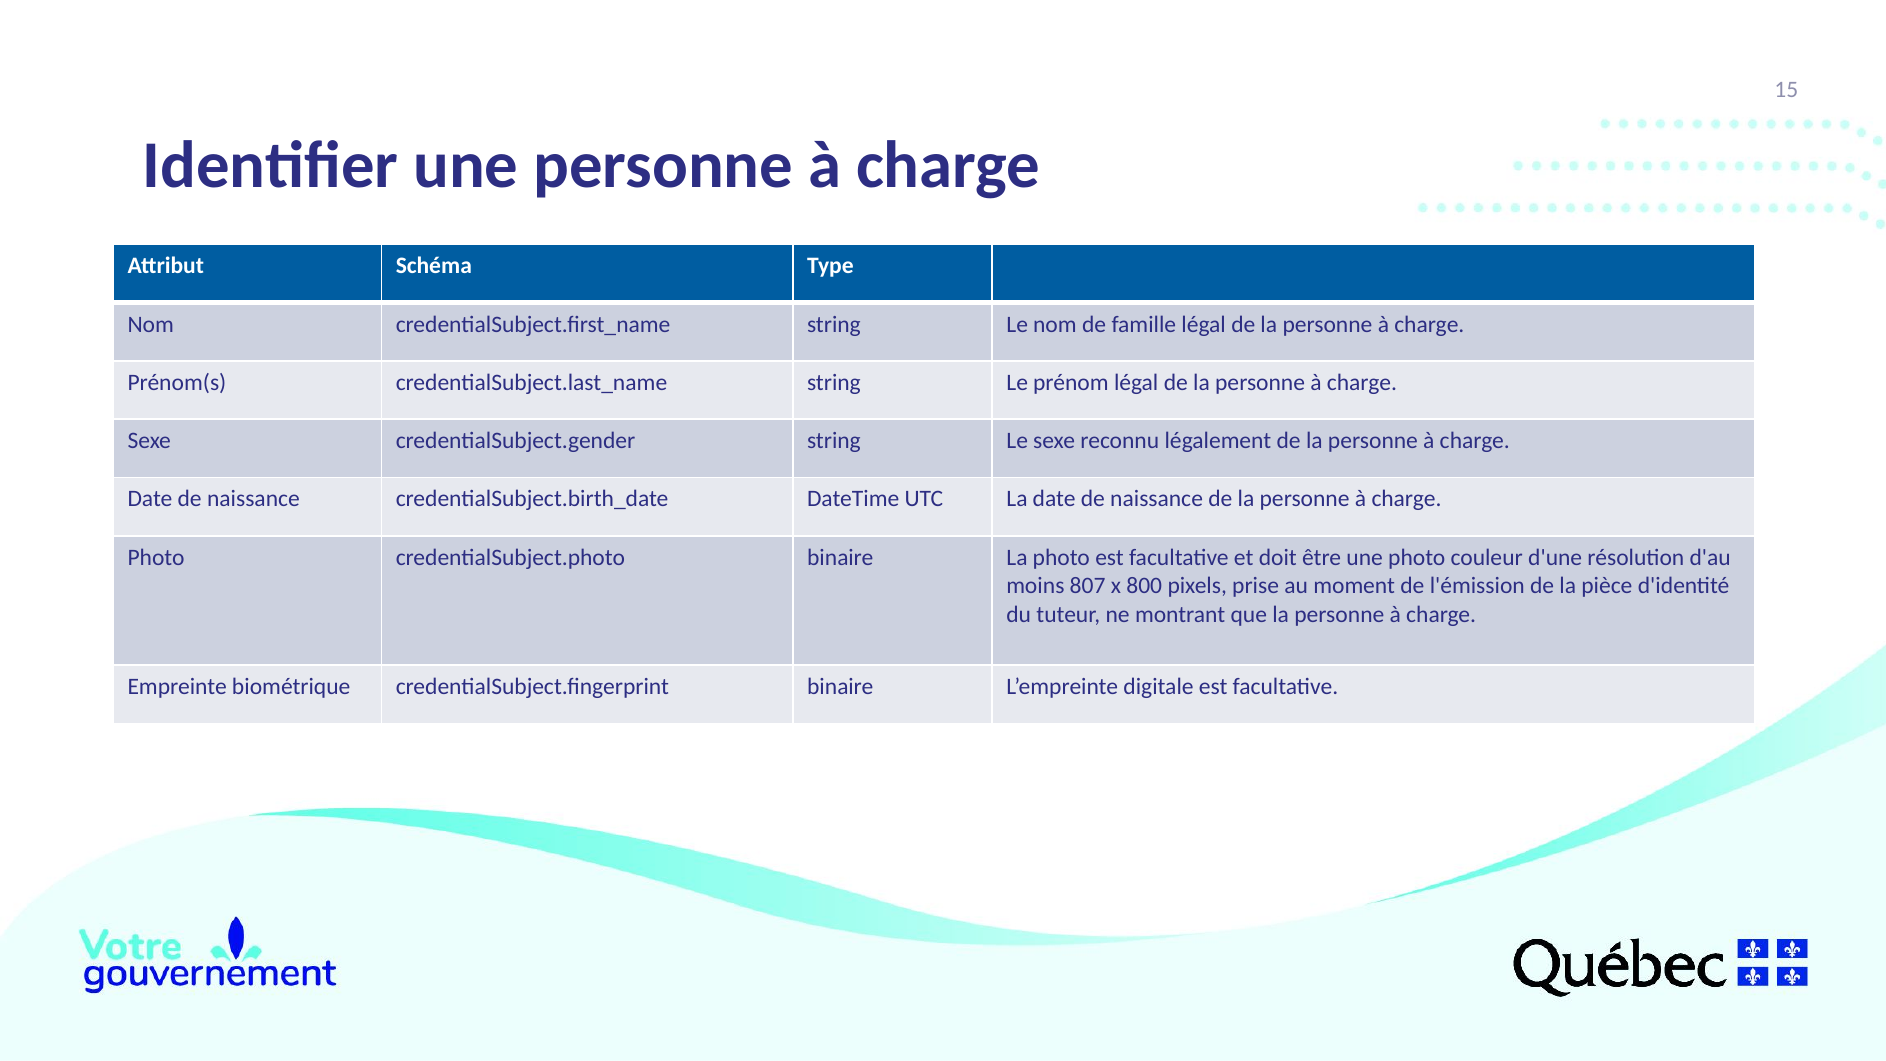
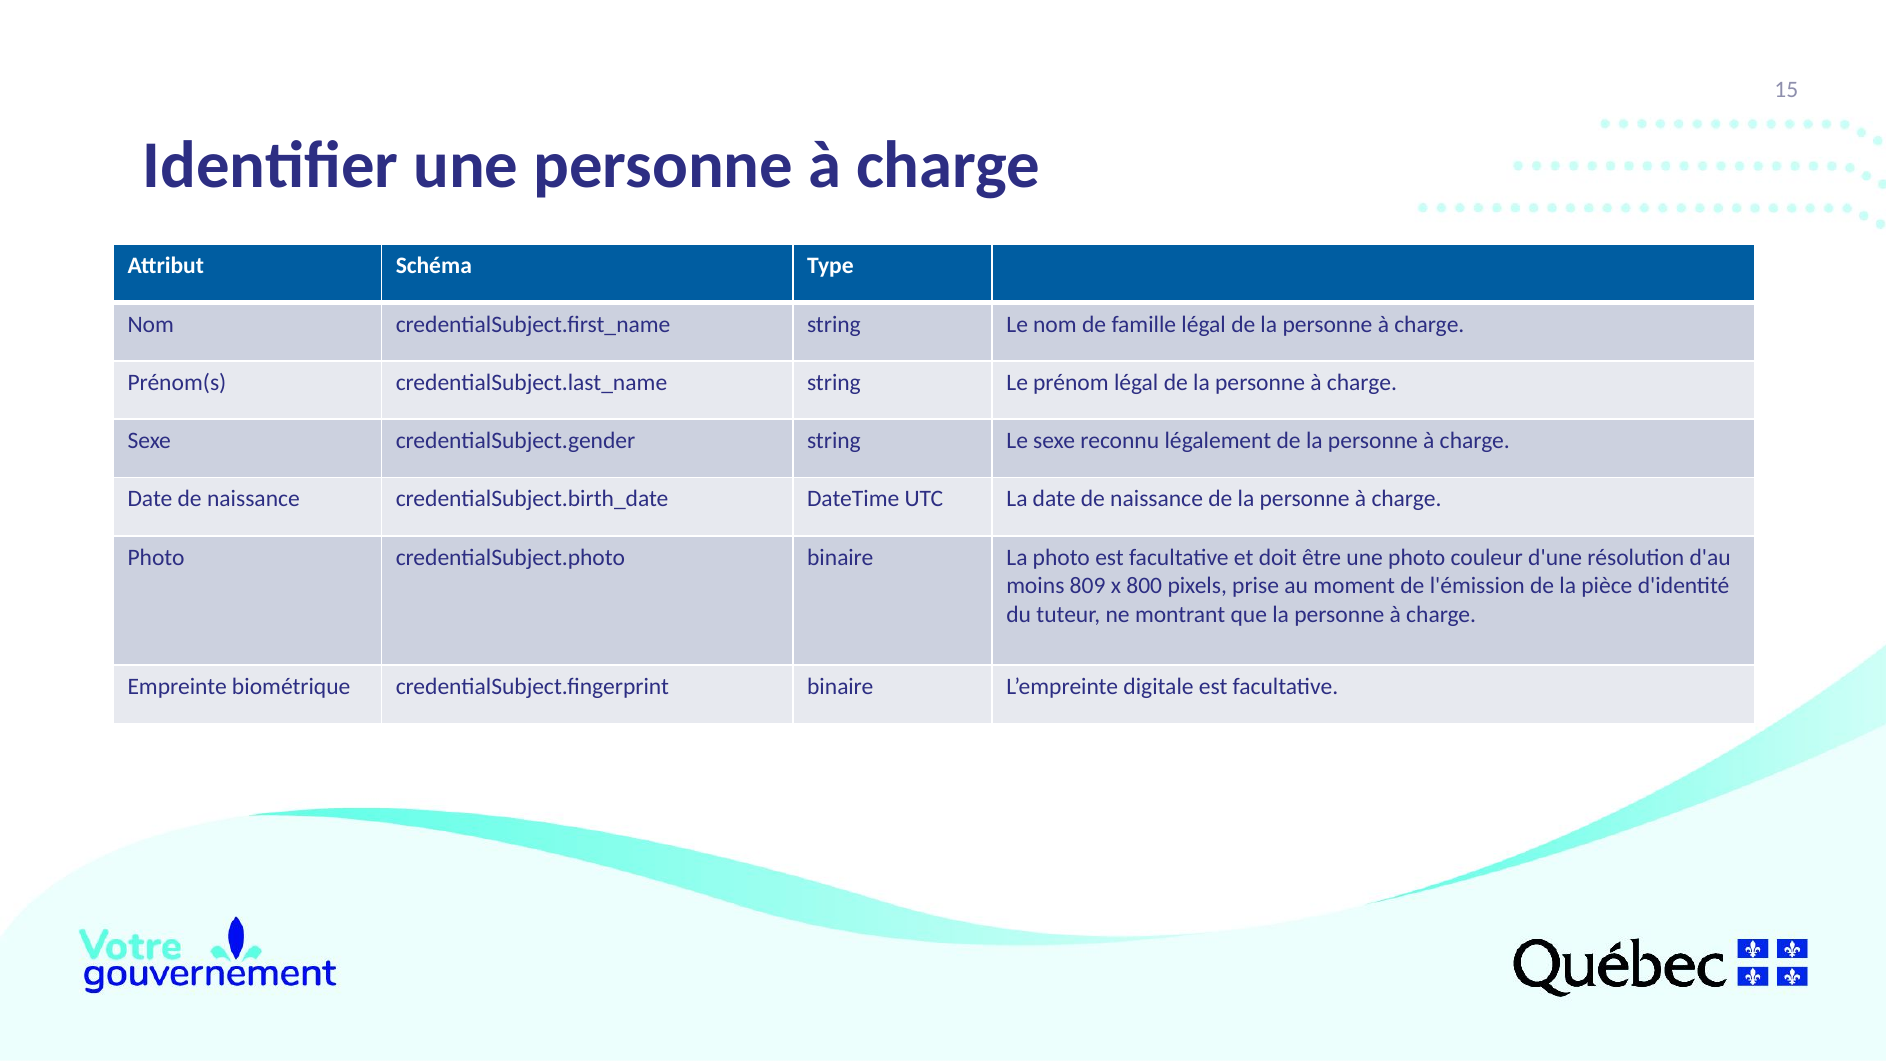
807: 807 -> 809
